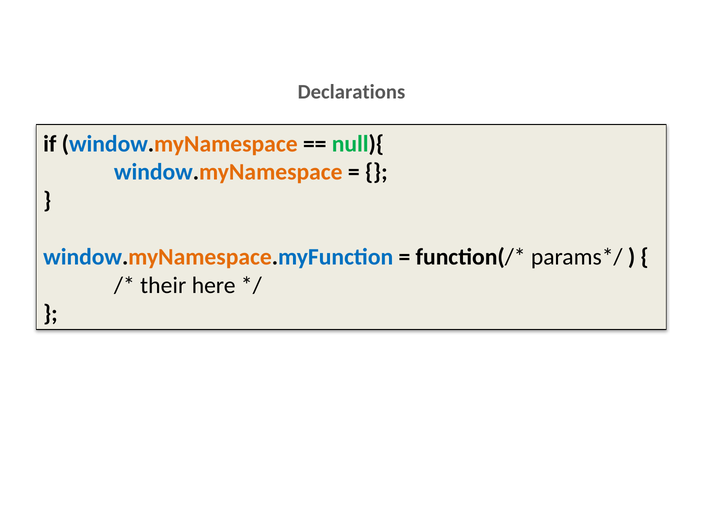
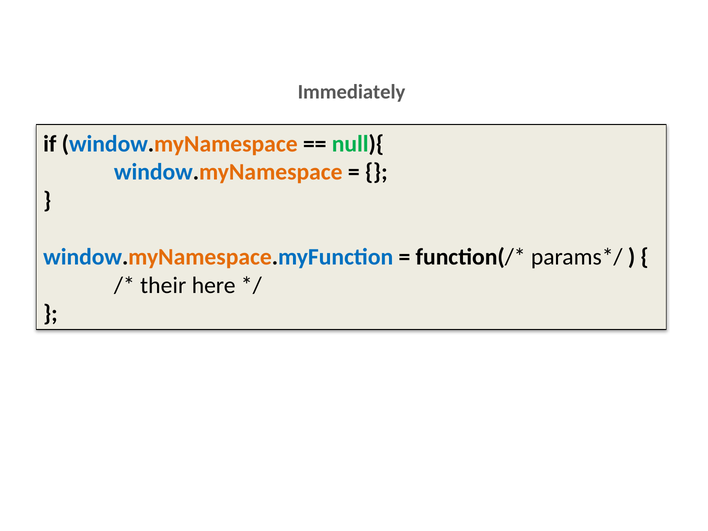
Declarations: Declarations -> Immediately
